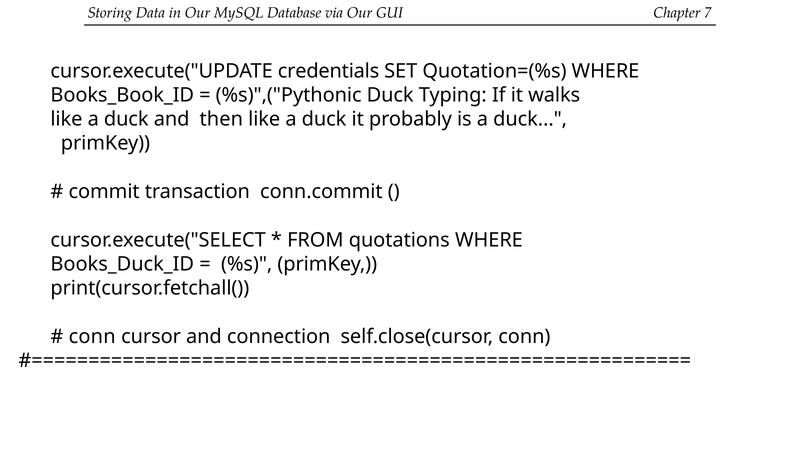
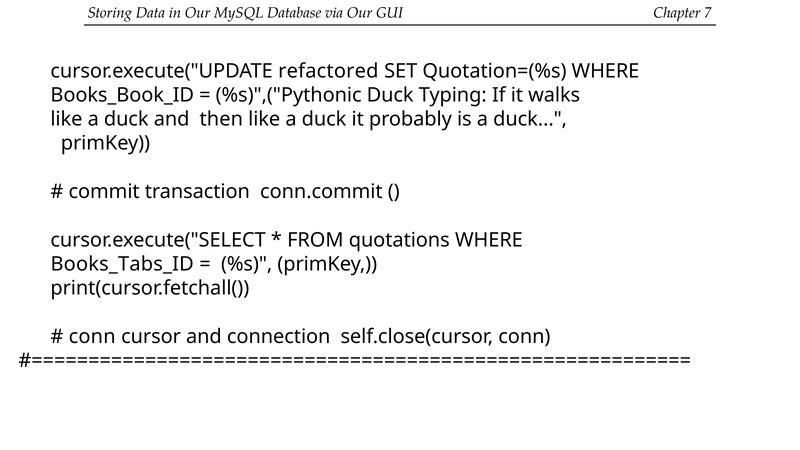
credentials: credentials -> refactored
Books_Duck_ID: Books_Duck_ID -> Books_Tabs_ID
